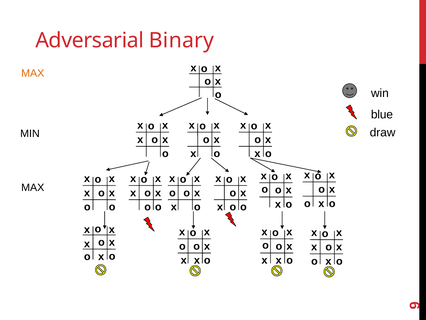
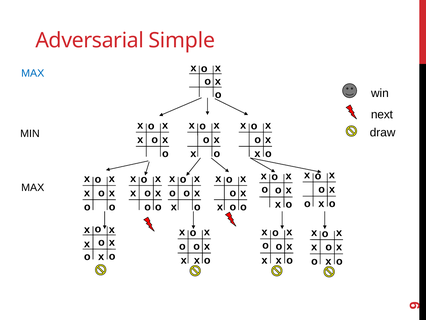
Binary: Binary -> Simple
MAX at (33, 73) colour: orange -> blue
blue: blue -> next
